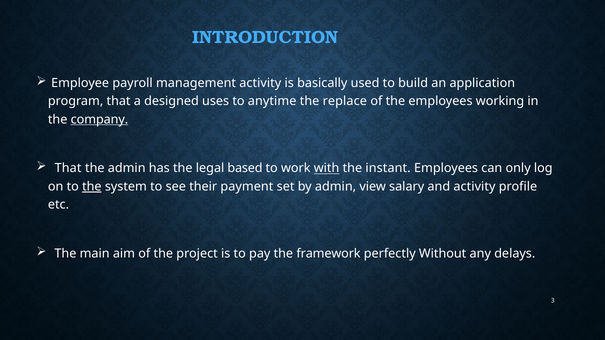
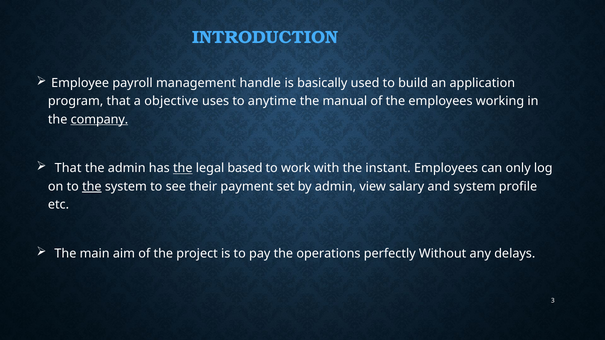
management activity: activity -> handle
designed: designed -> objective
replace: replace -> manual
the at (183, 168) underline: none -> present
with underline: present -> none
and activity: activity -> system
framework: framework -> operations
